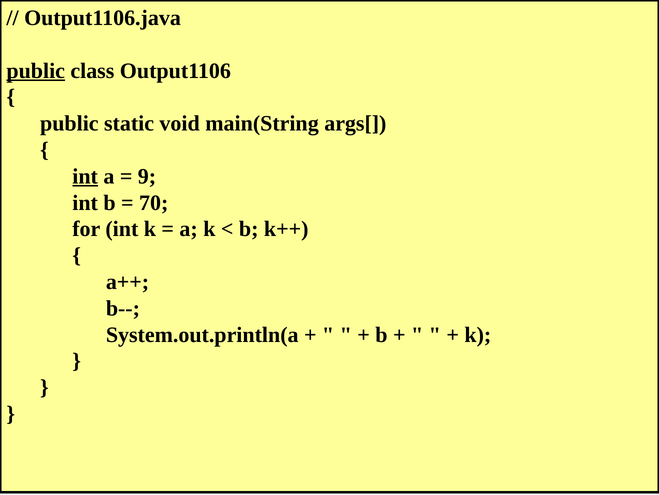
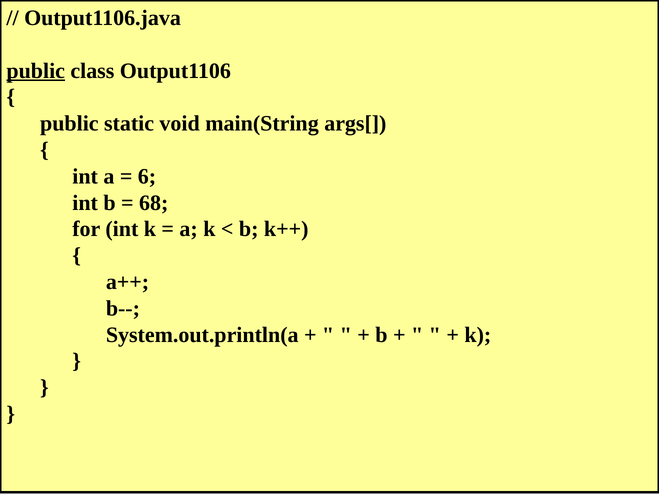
int at (85, 176) underline: present -> none
9: 9 -> 6
70: 70 -> 68
